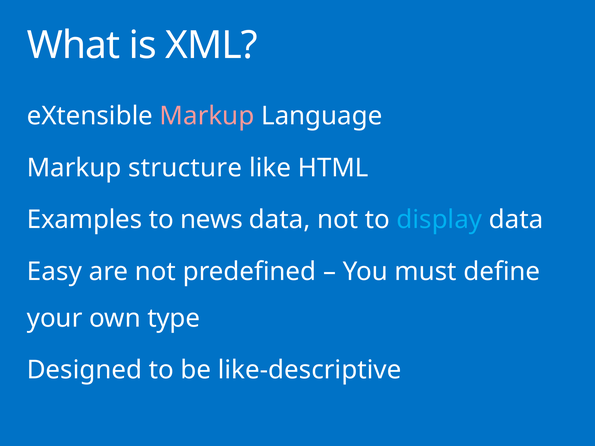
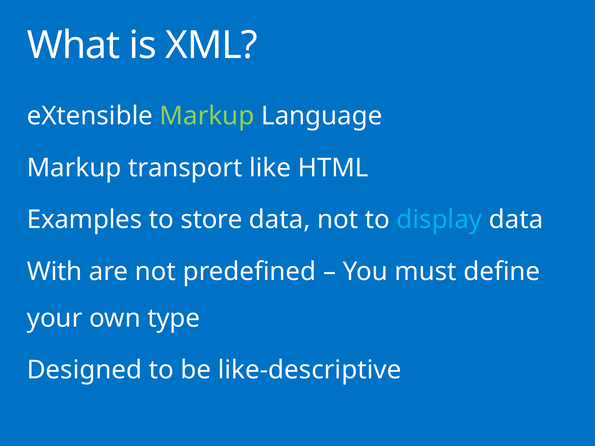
Markup at (207, 116) colour: pink -> light green
structure: structure -> transport
news: news -> store
Easy: Easy -> With
